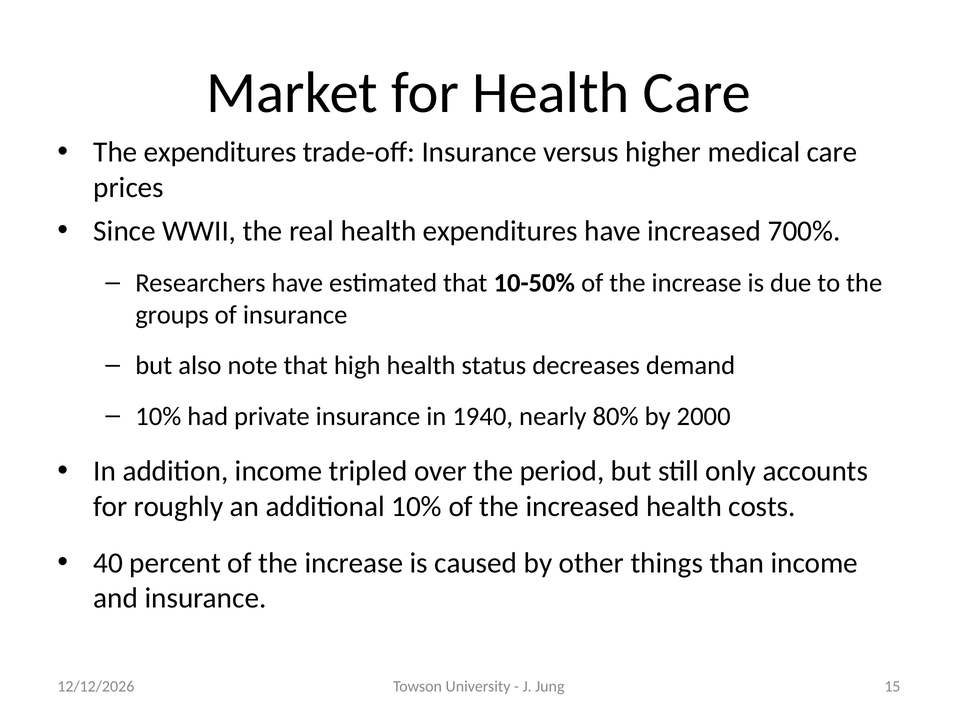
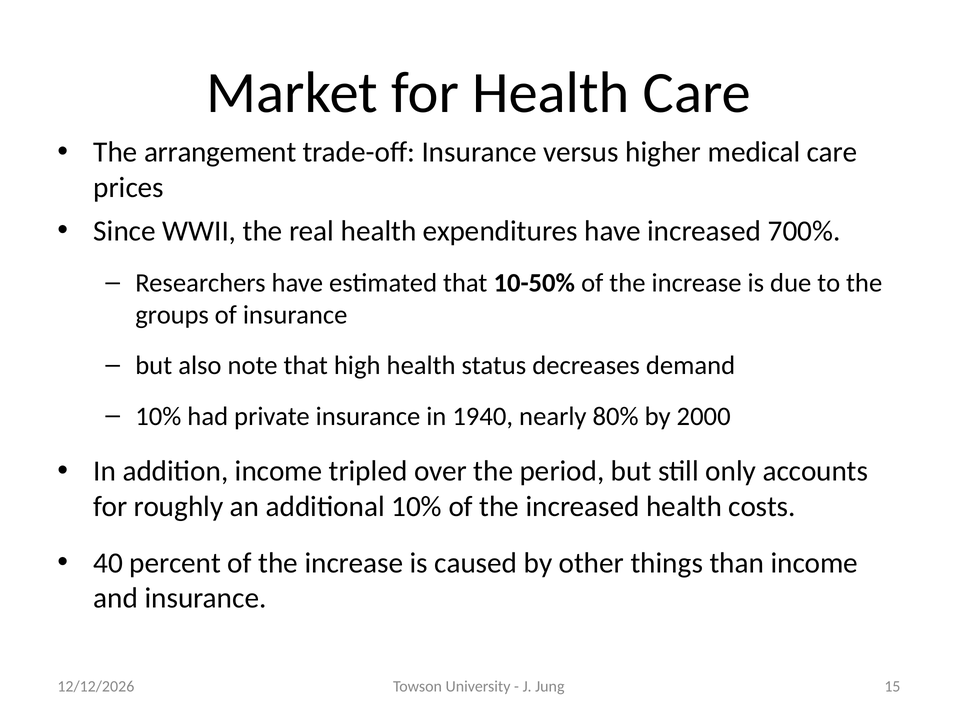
The expenditures: expenditures -> arrangement
